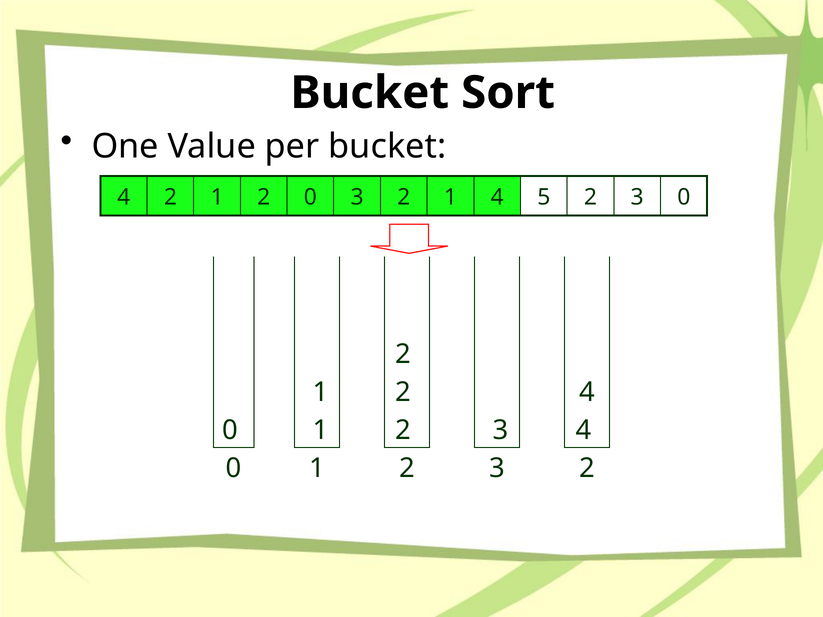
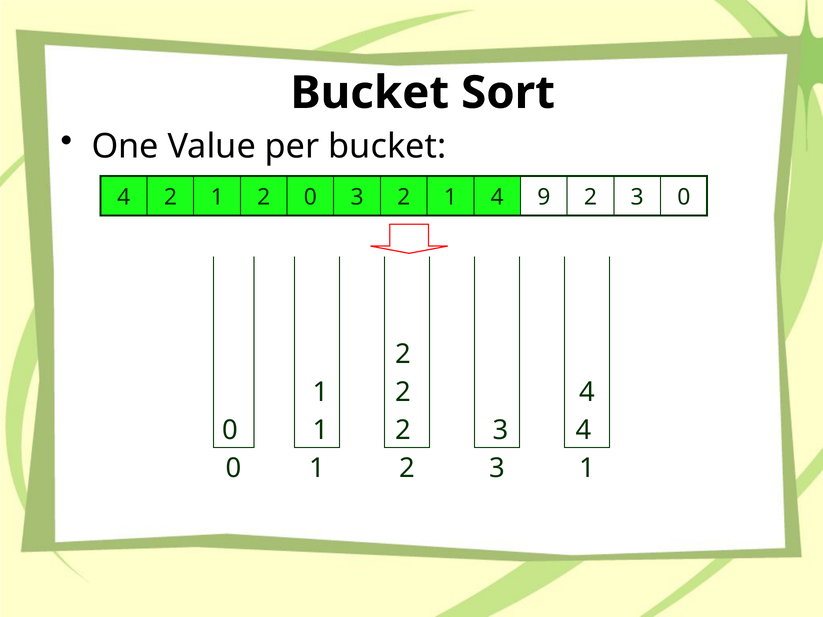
5: 5 -> 9
2 3 2: 2 -> 1
